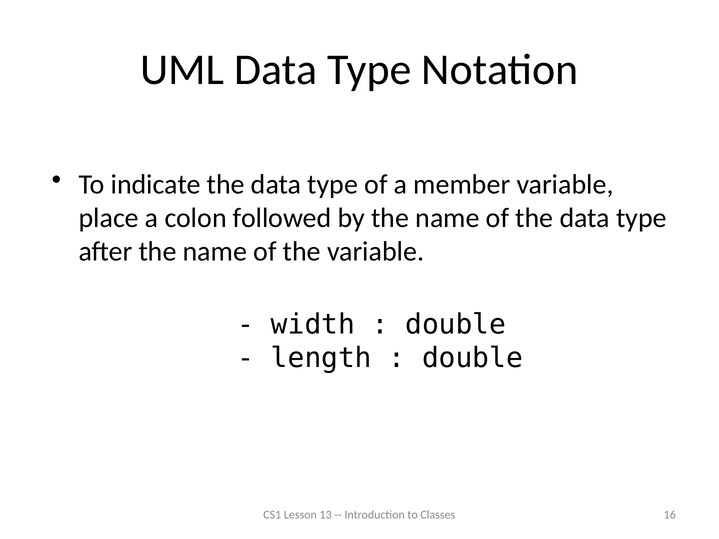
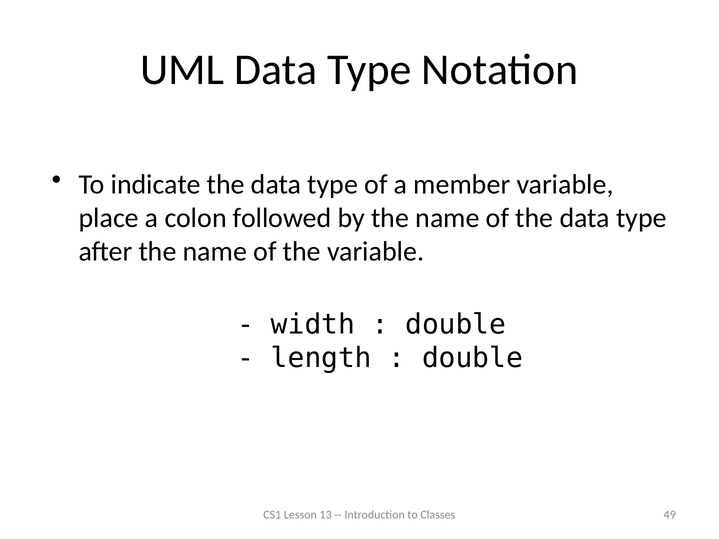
16: 16 -> 49
